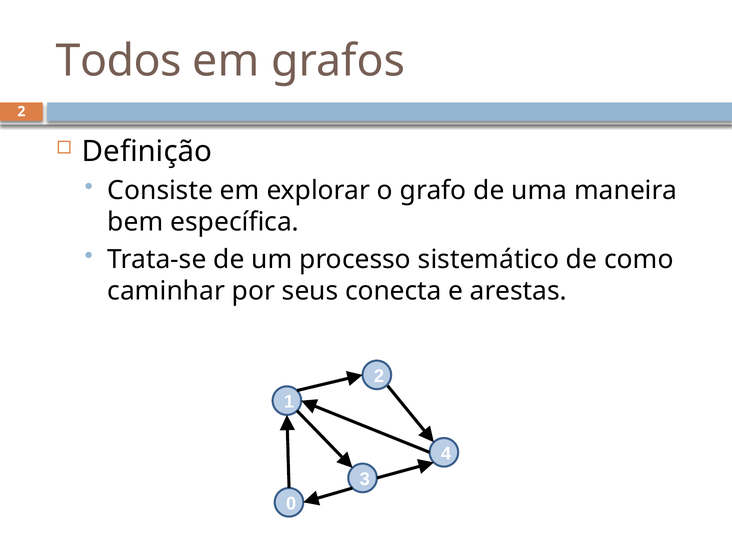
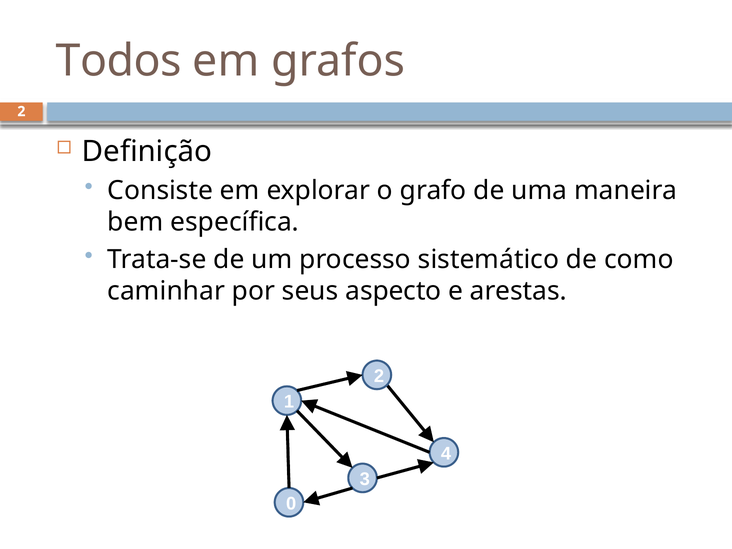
conecta: conecta -> aspecto
